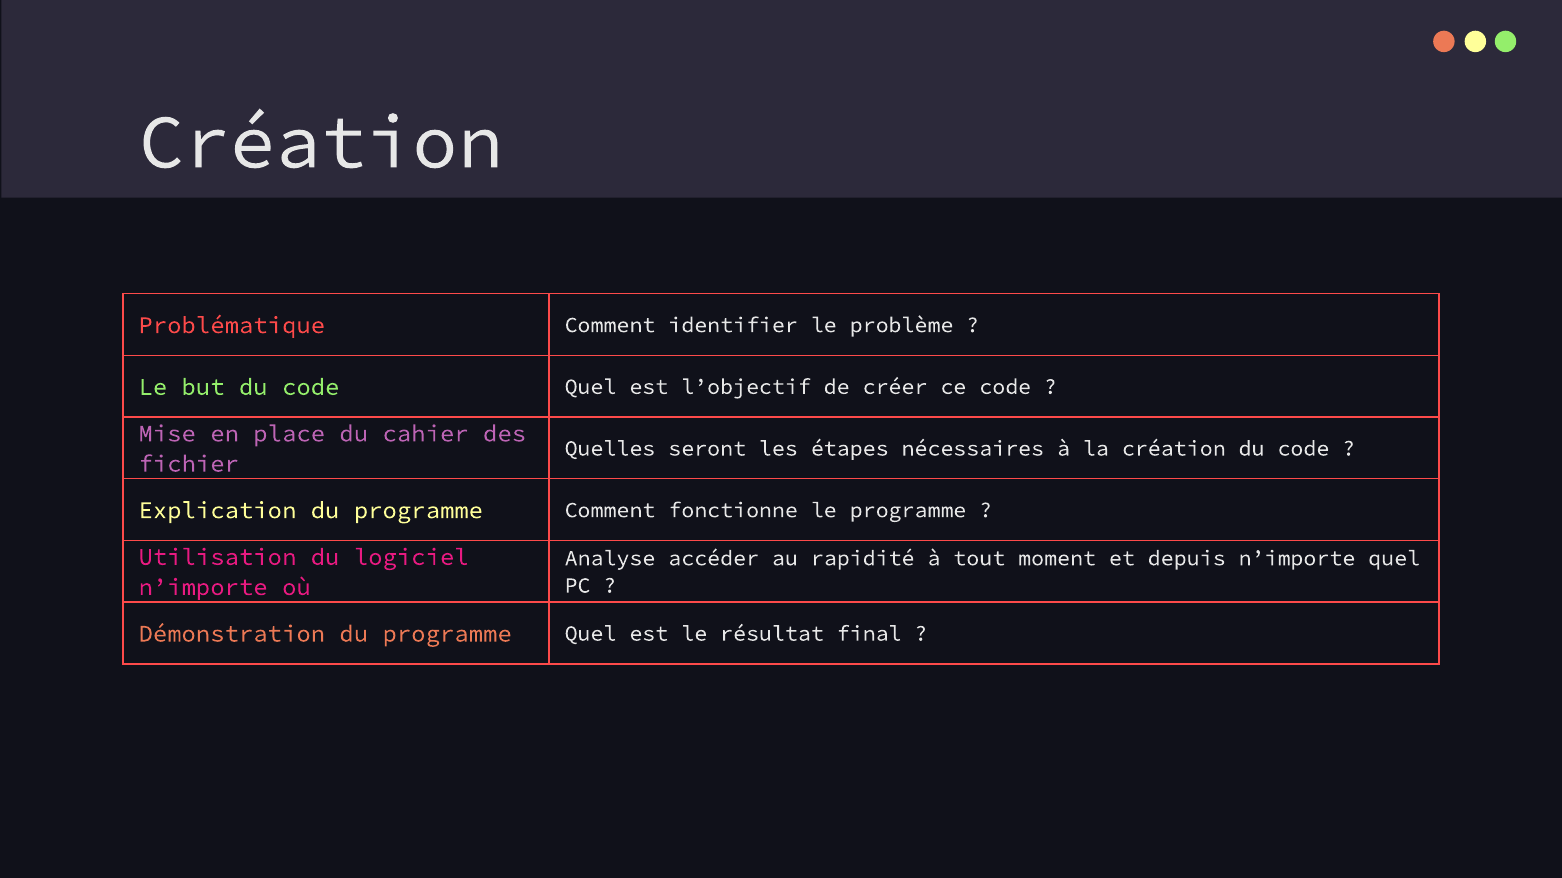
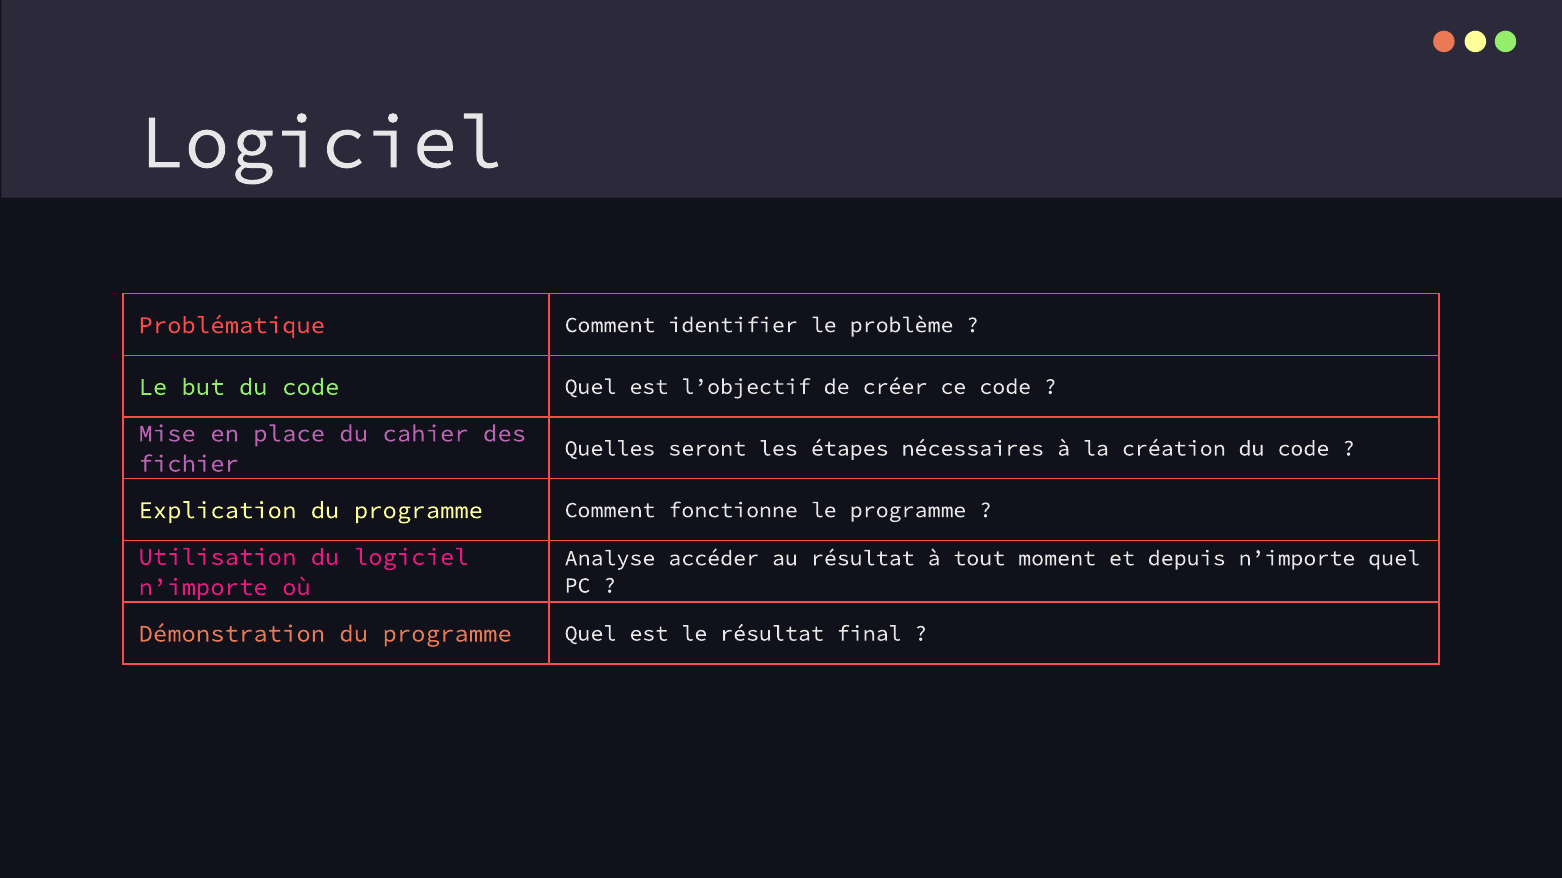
Création at (321, 143): Création -> Logiciel
au rapidité: rapidité -> résultat
